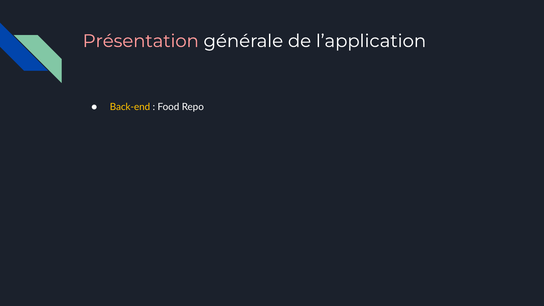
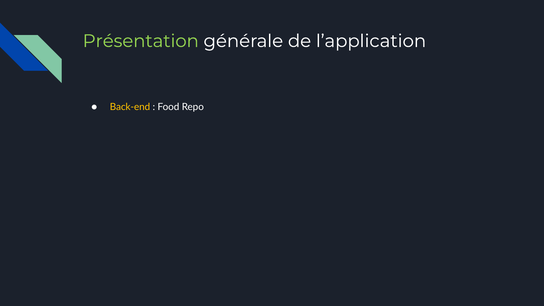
Présentation colour: pink -> light green
